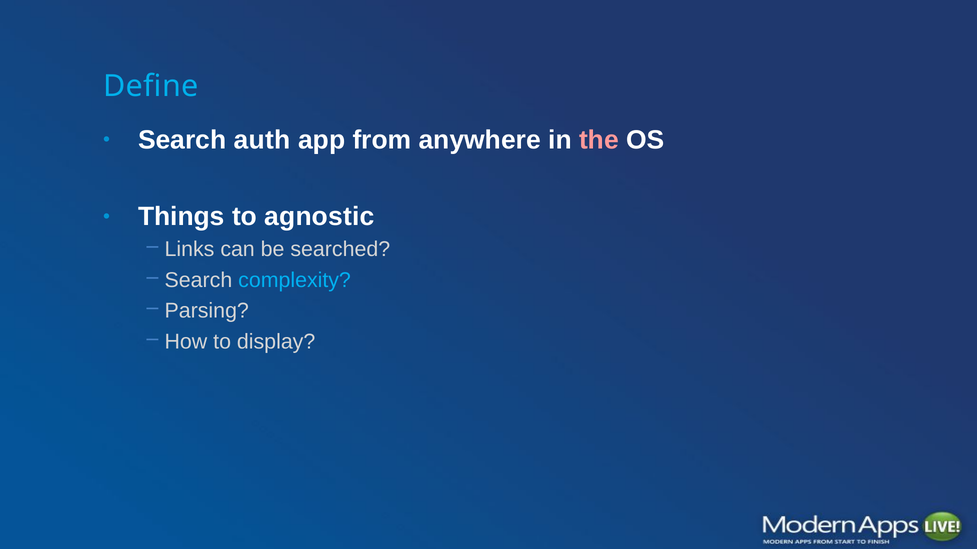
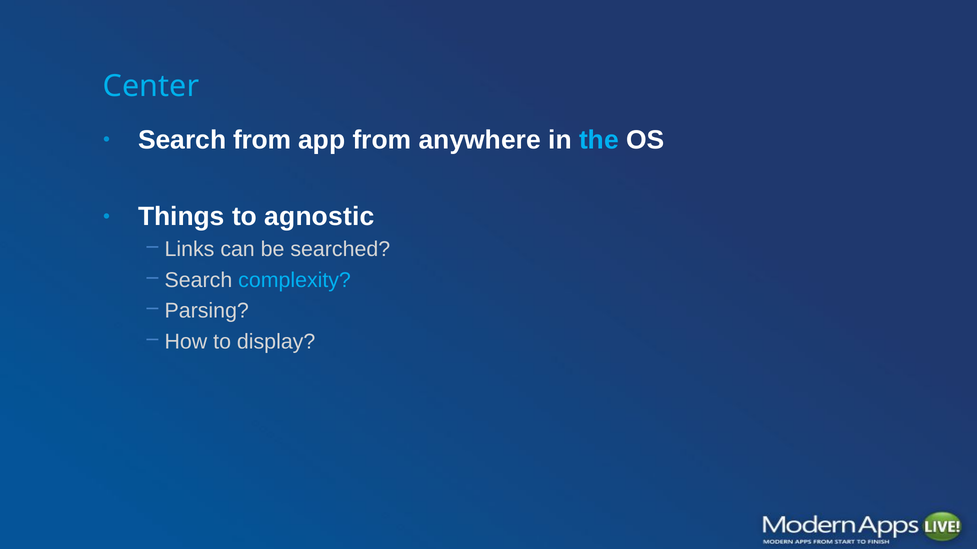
Define: Define -> Center
Search auth: auth -> from
the colour: pink -> light blue
